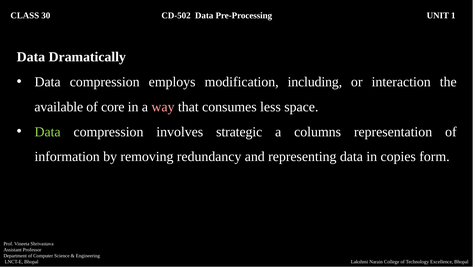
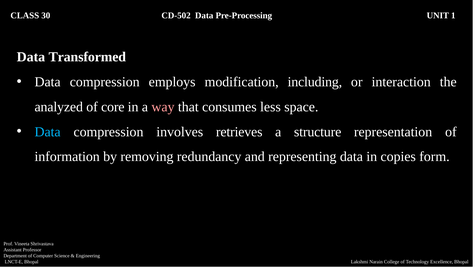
Dramatically: Dramatically -> Transformed
available: available -> analyzed
Data at (48, 132) colour: light green -> light blue
strategic: strategic -> retrieves
columns: columns -> structure
